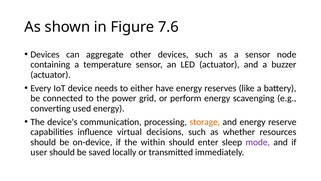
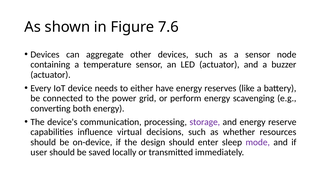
used: used -> both
storage colour: orange -> purple
within: within -> design
